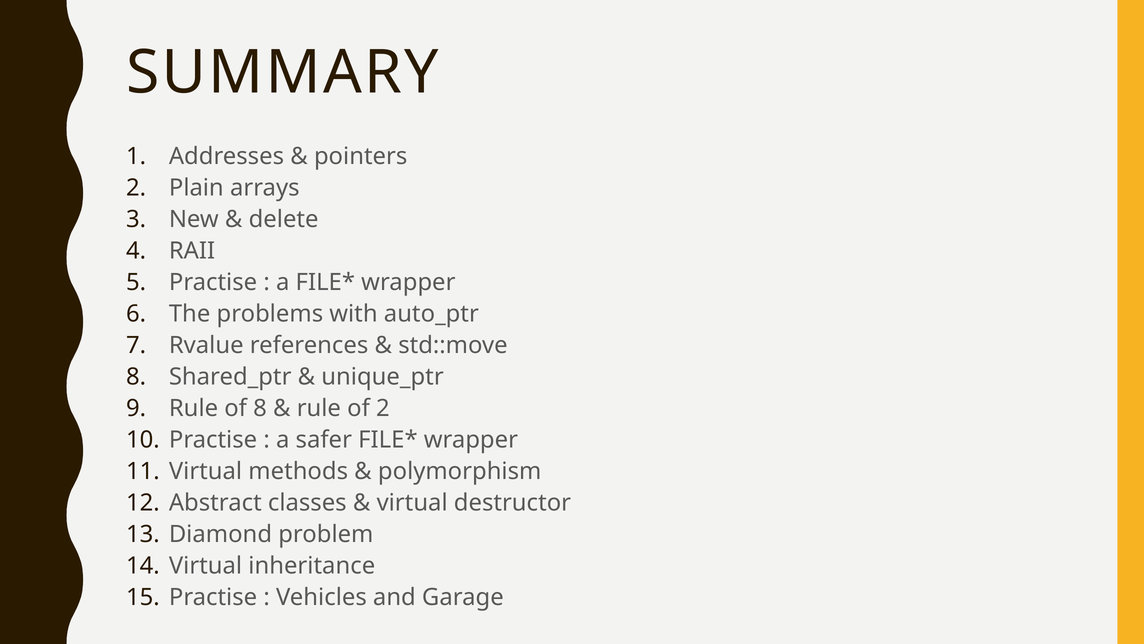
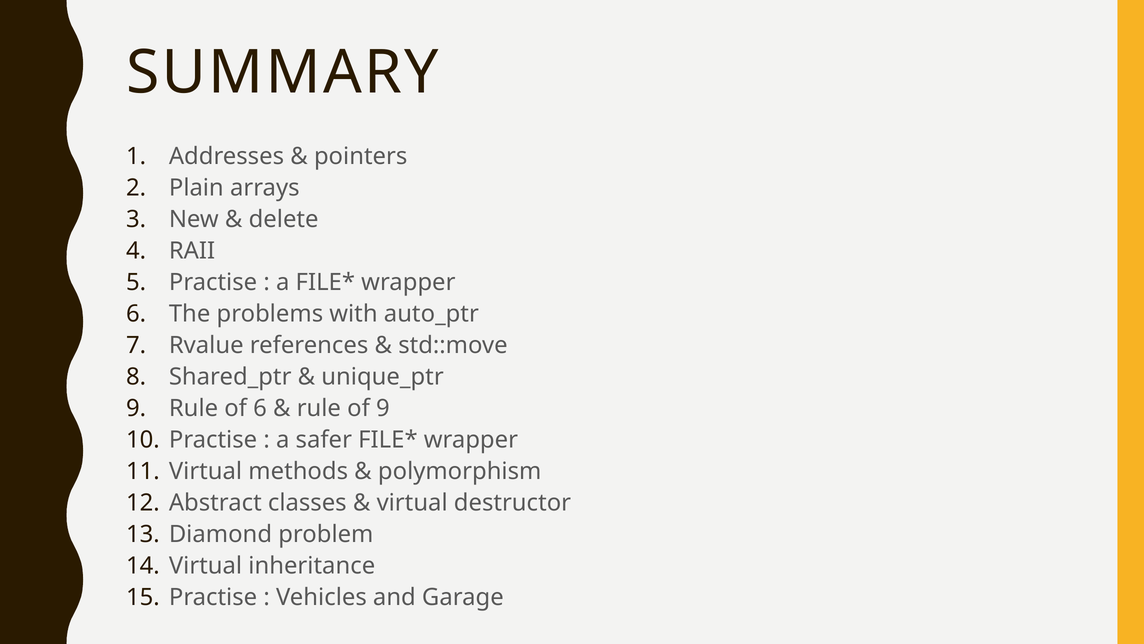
of 8: 8 -> 6
of 2: 2 -> 9
